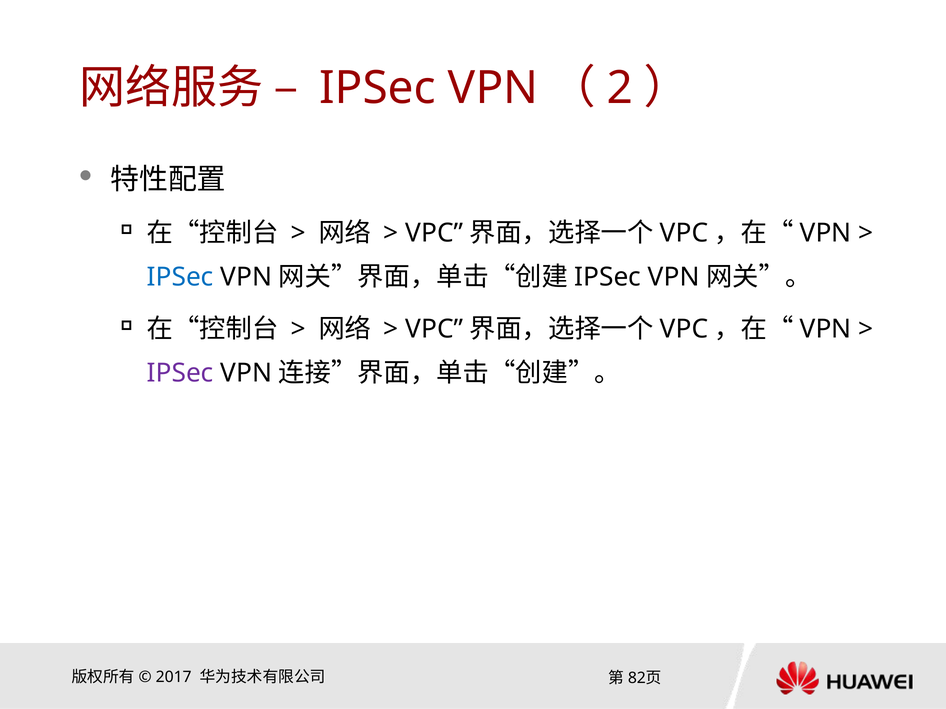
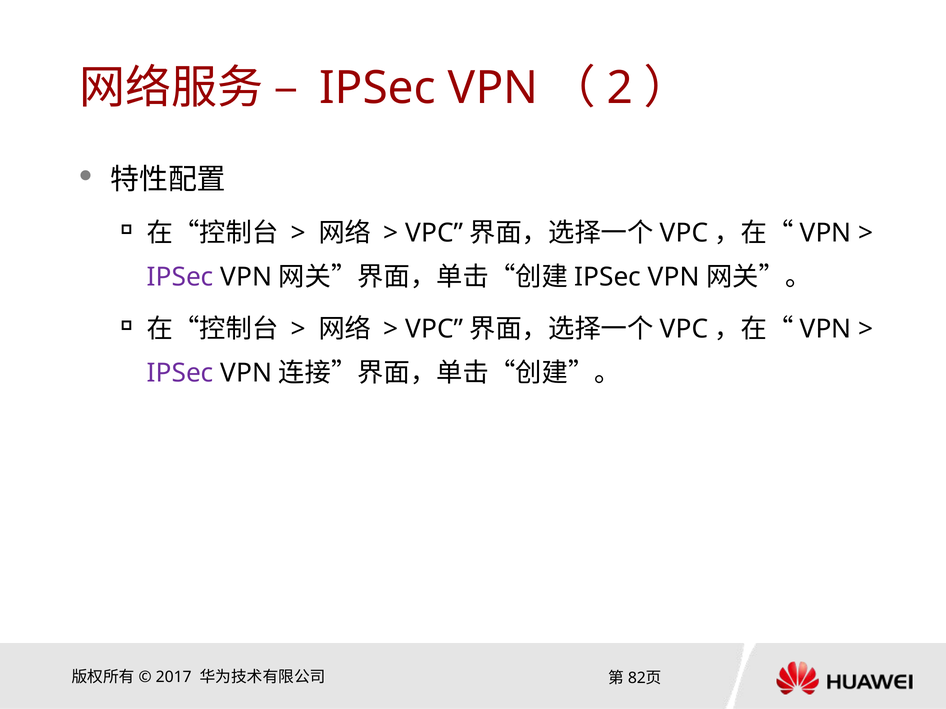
IPSec at (180, 277) colour: blue -> purple
